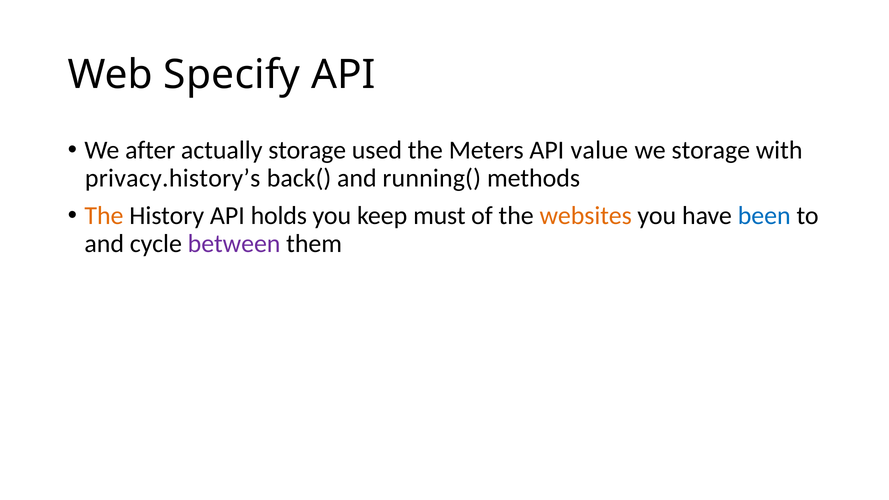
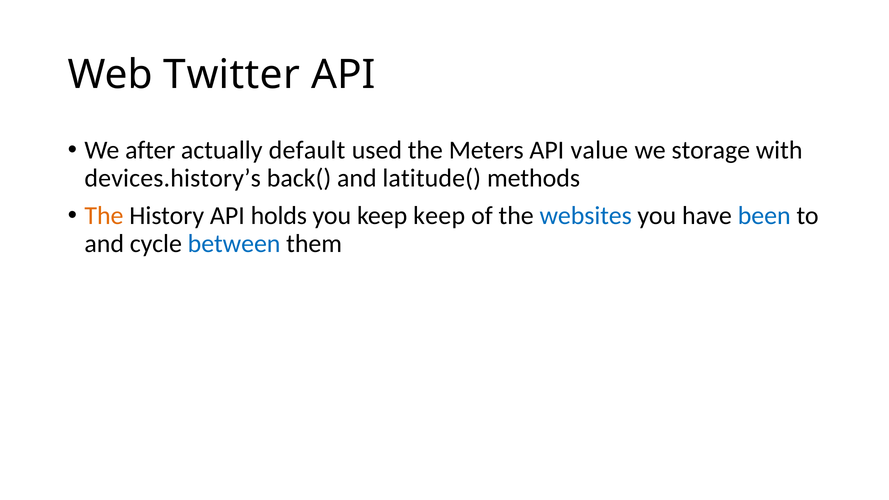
Specify: Specify -> Twitter
actually storage: storage -> default
privacy.history’s: privacy.history’s -> devices.history’s
running(: running( -> latitude(
keep must: must -> keep
websites colour: orange -> blue
between colour: purple -> blue
